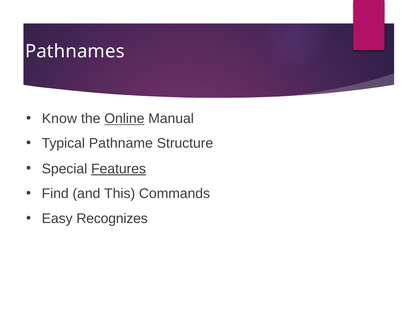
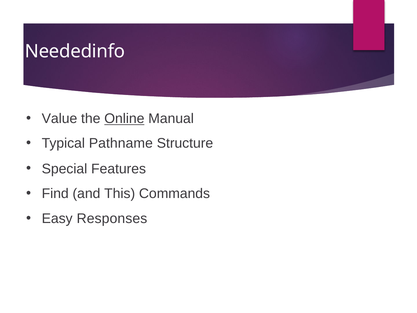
Pathnames: Pathnames -> Neededinfo
Know: Know -> Value
Features underline: present -> none
Recognizes: Recognizes -> Responses
